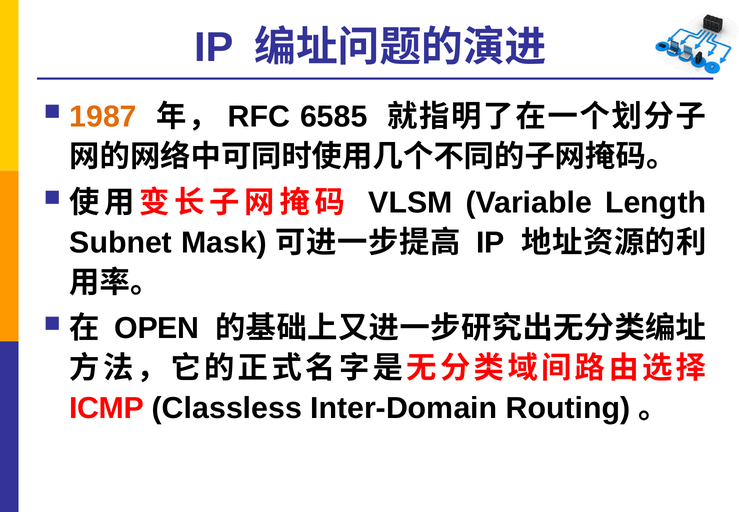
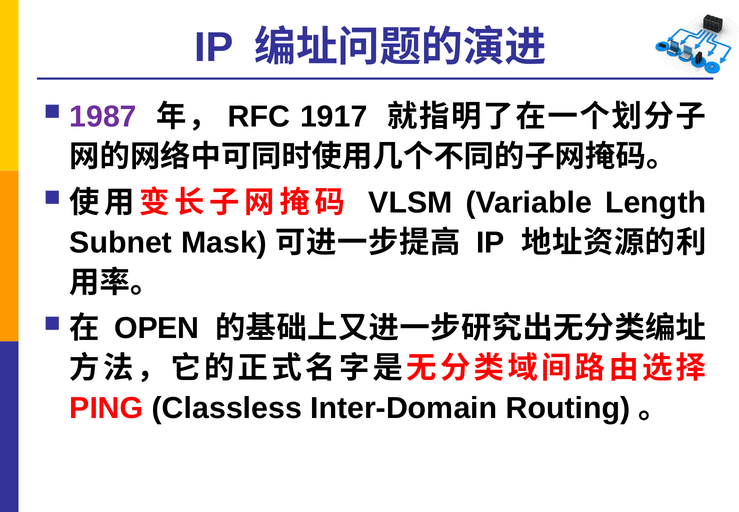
1987 colour: orange -> purple
6585: 6585 -> 1917
ICMP: ICMP -> PING
